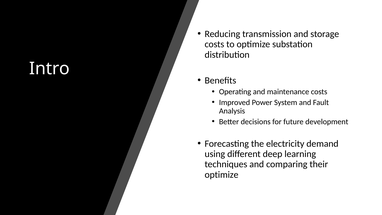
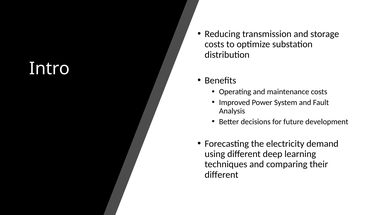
optimize at (222, 175): optimize -> different
